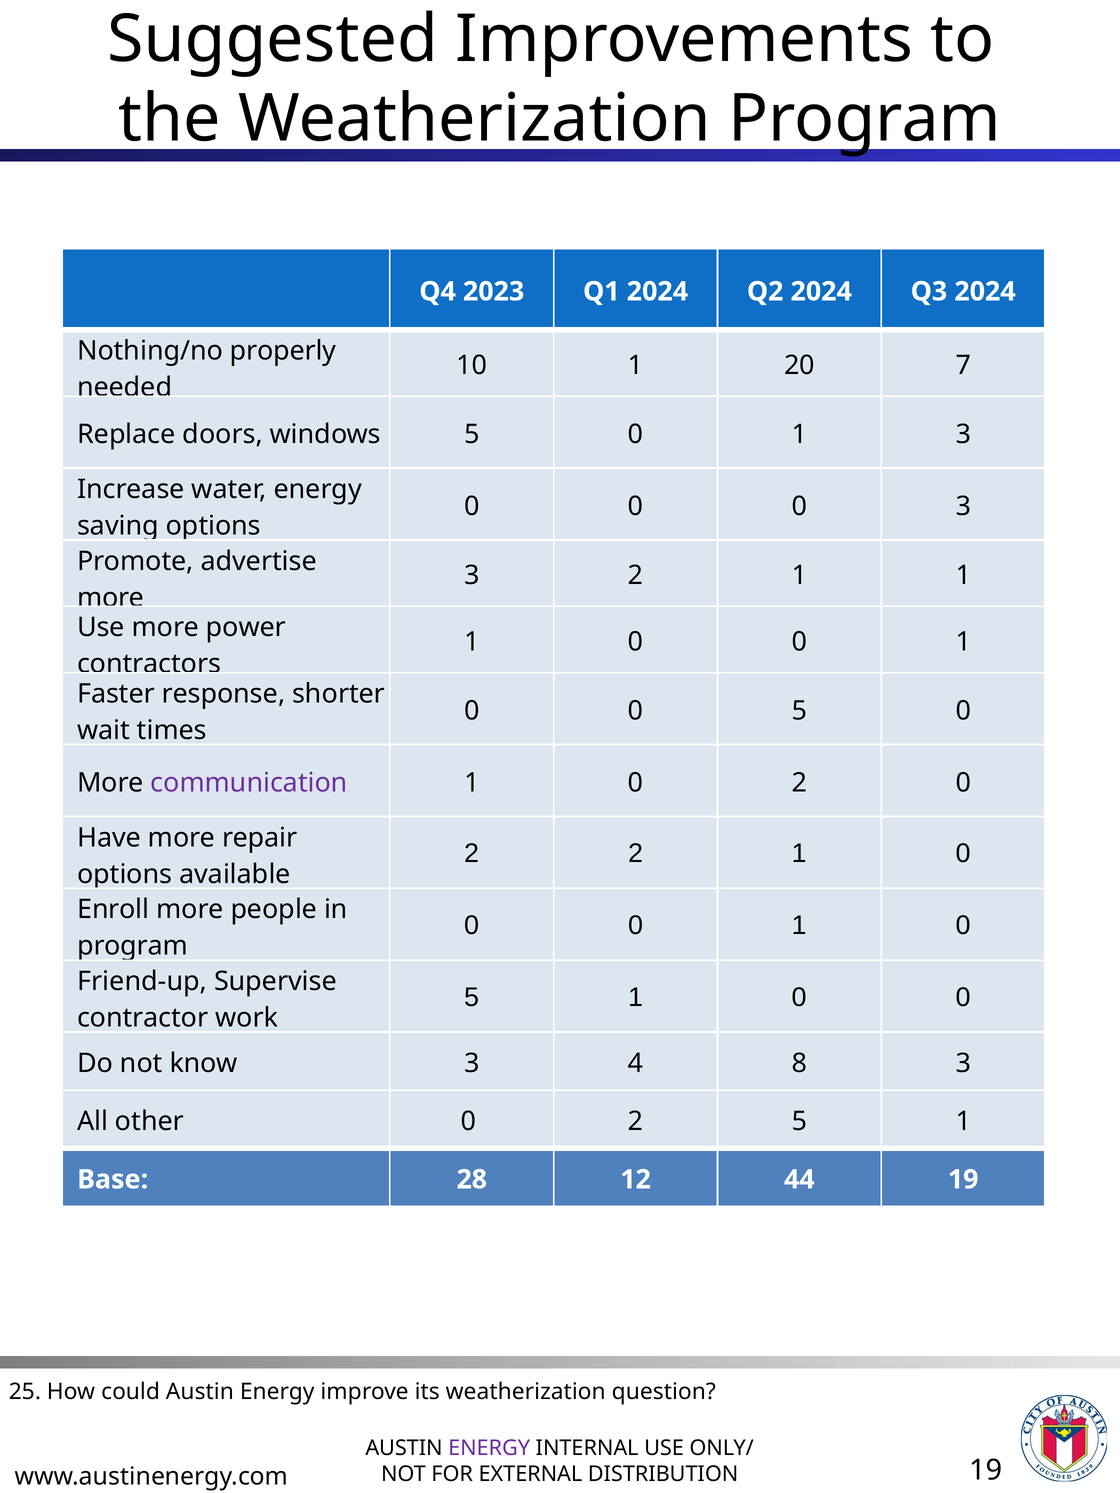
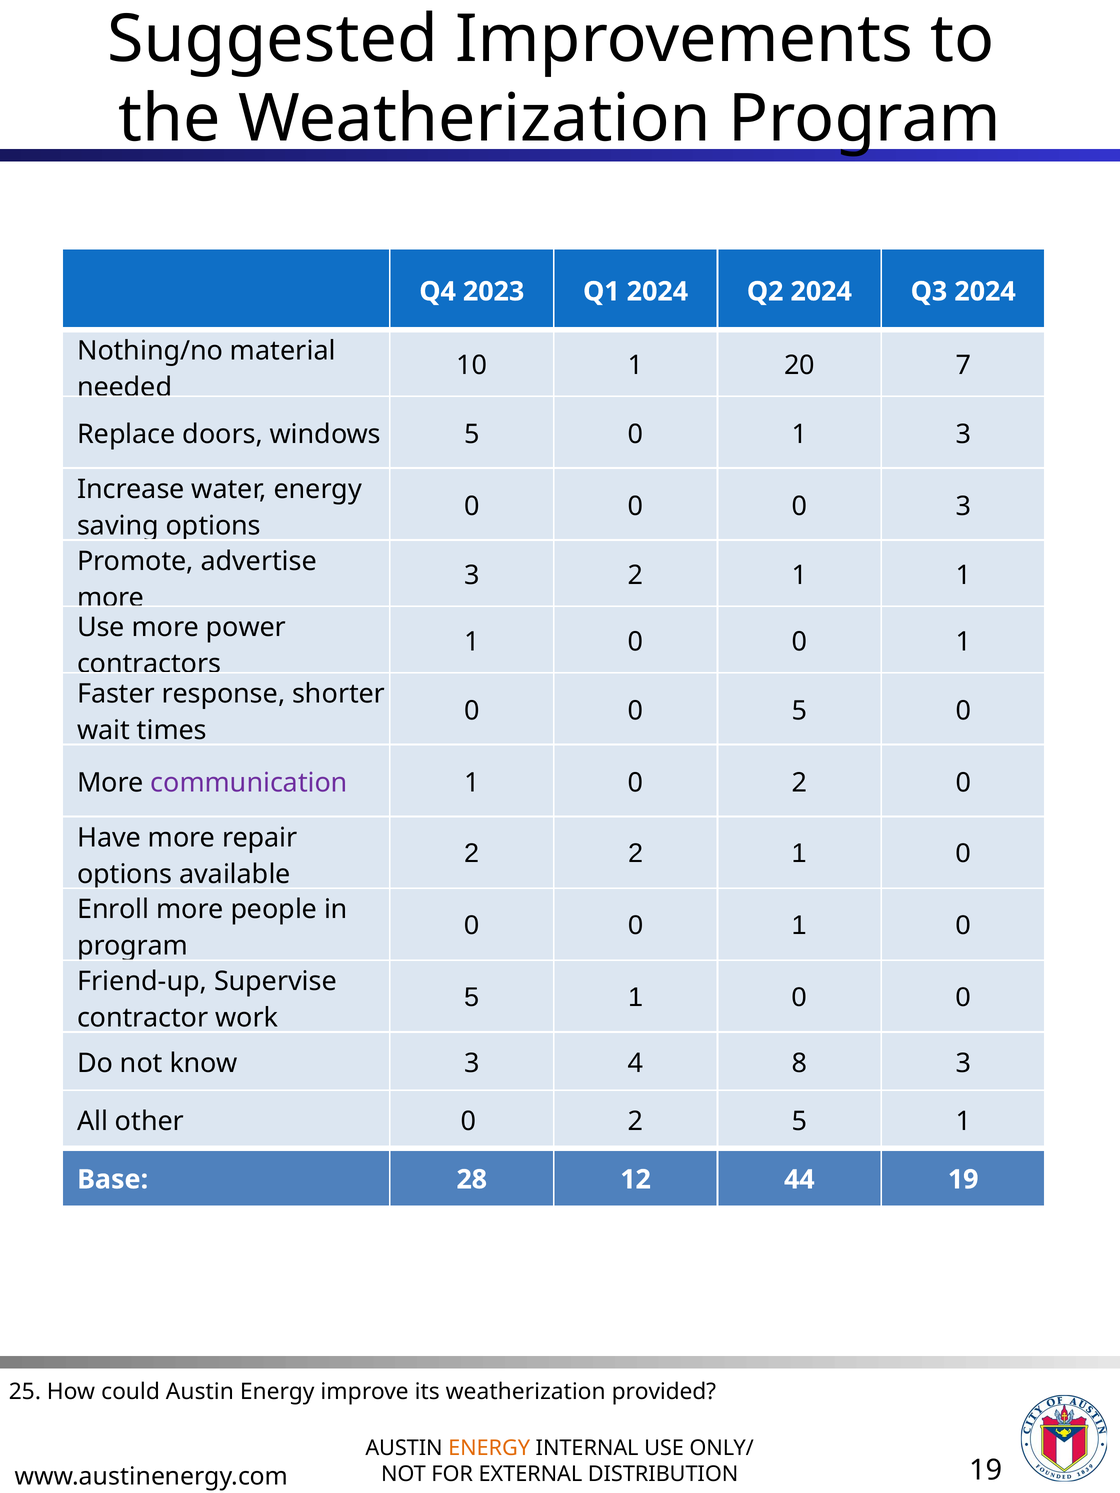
properly: properly -> material
question: question -> provided
ENERGY at (489, 1448) colour: purple -> orange
